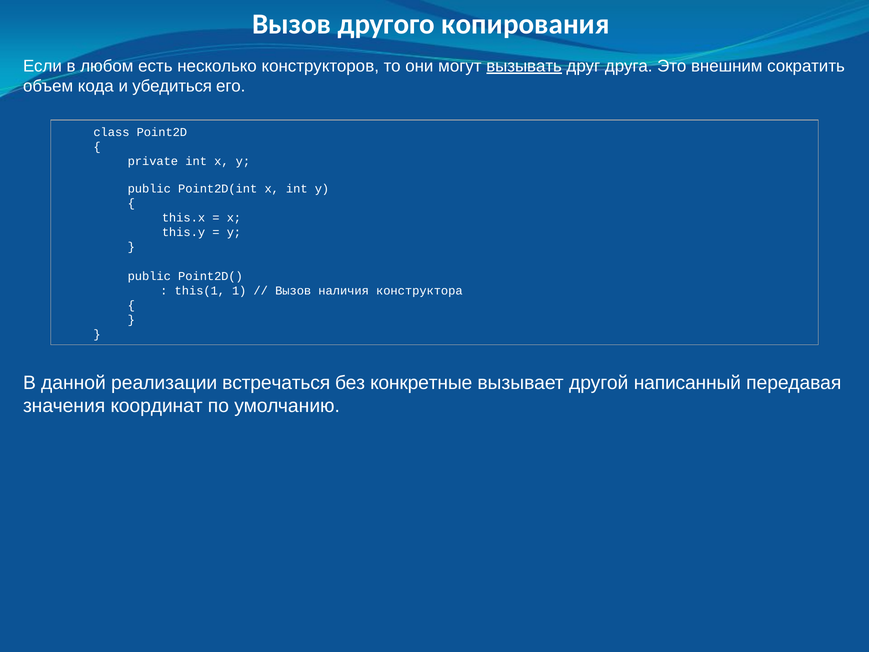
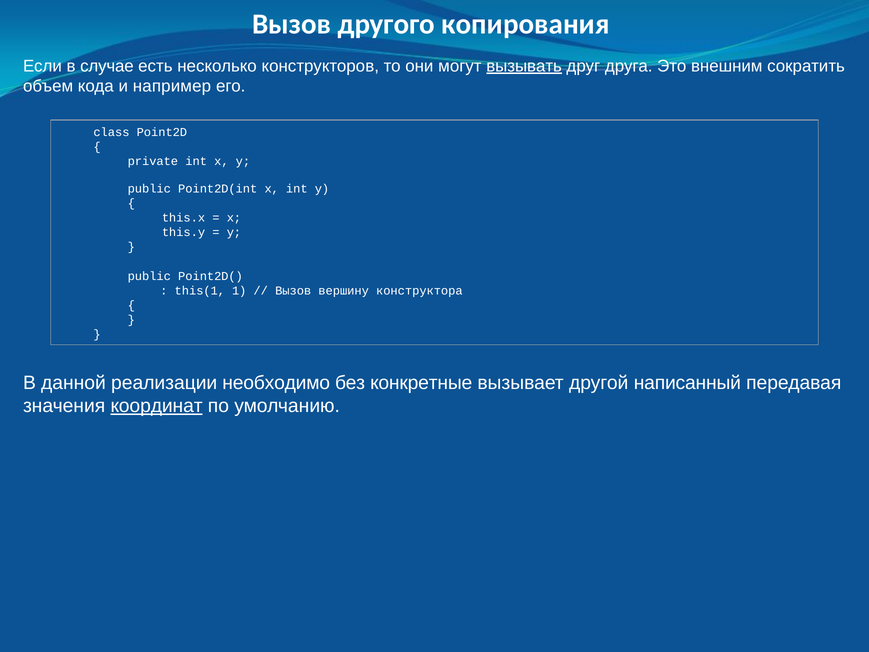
любом: любом -> случае
убедиться: убедиться -> например
наличия: наличия -> вершину
встречаться: встречаться -> необходимо
координат underline: none -> present
